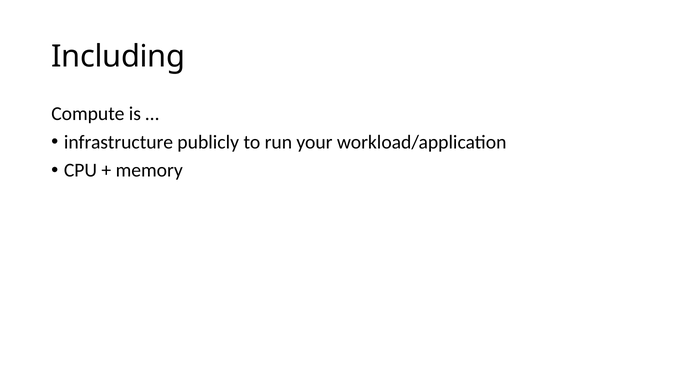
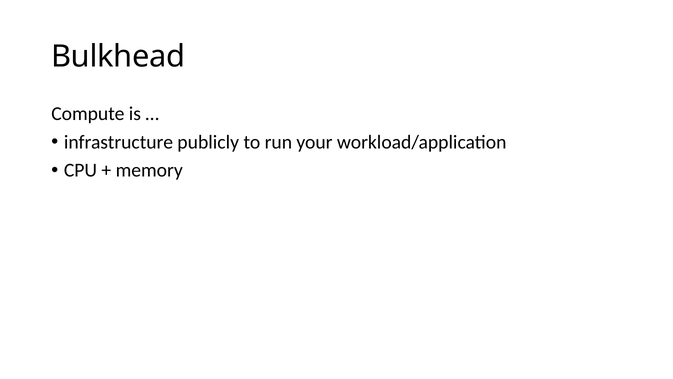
Including: Including -> Bulkhead
